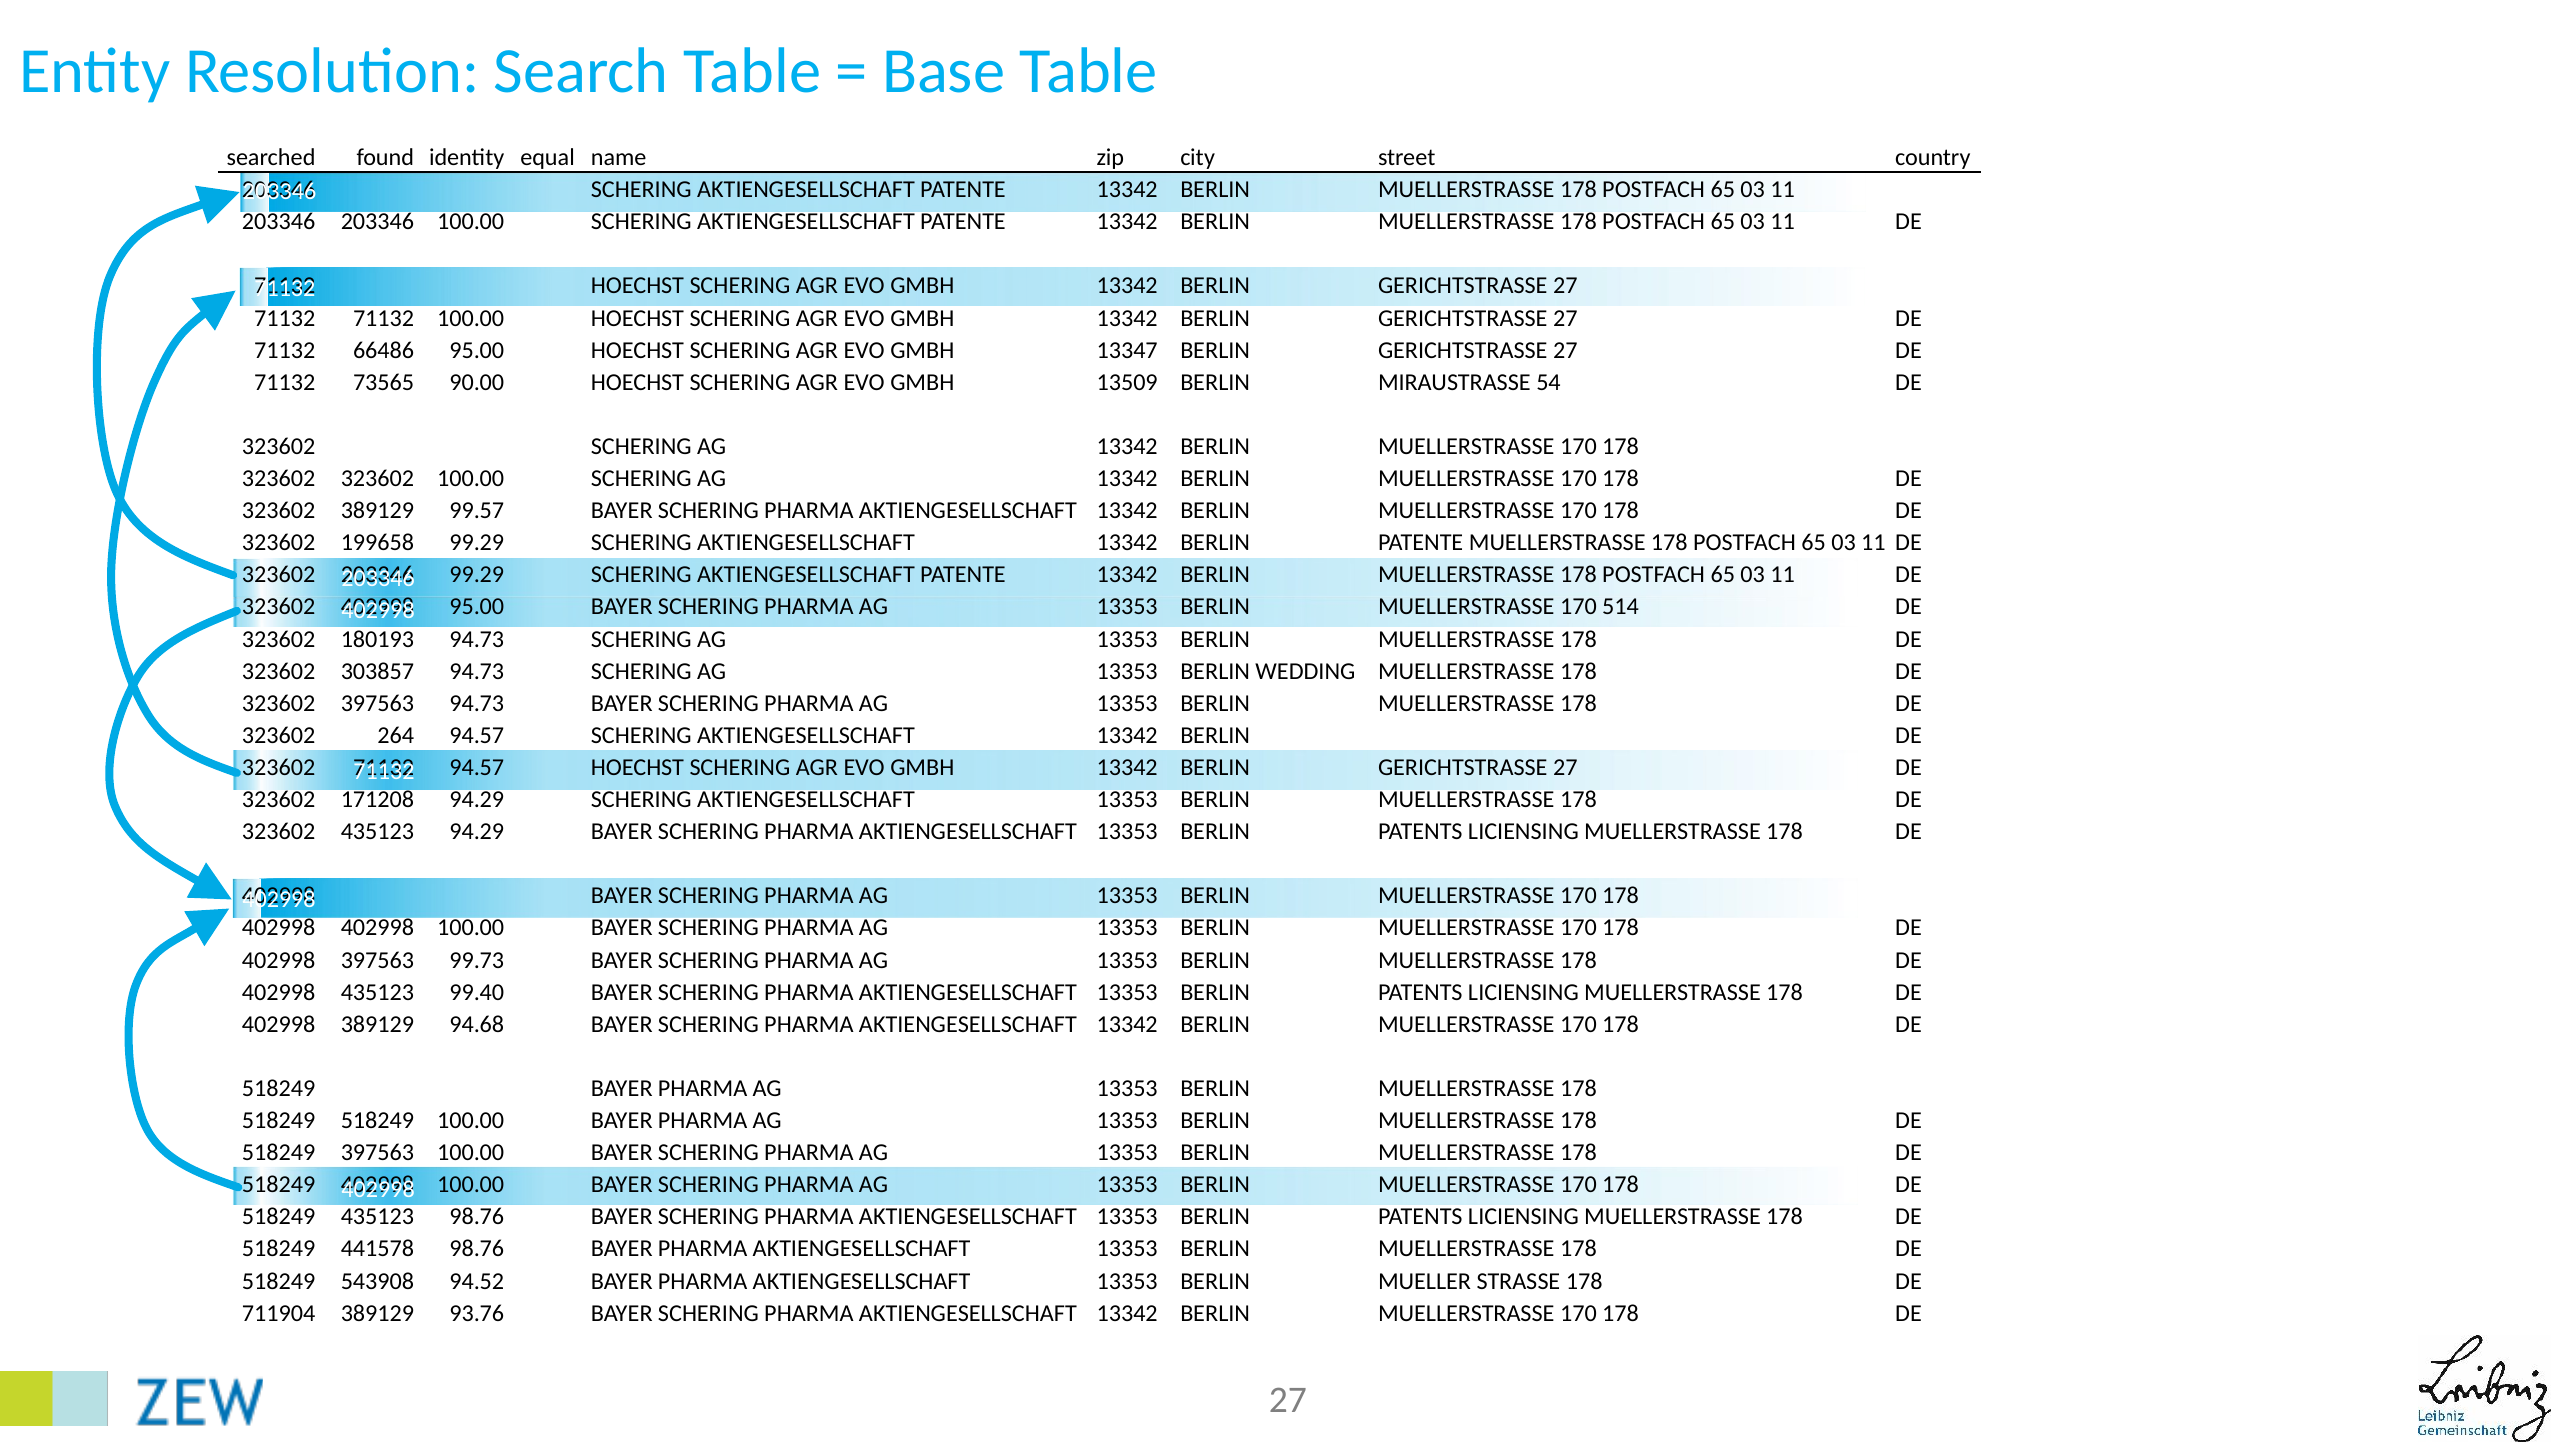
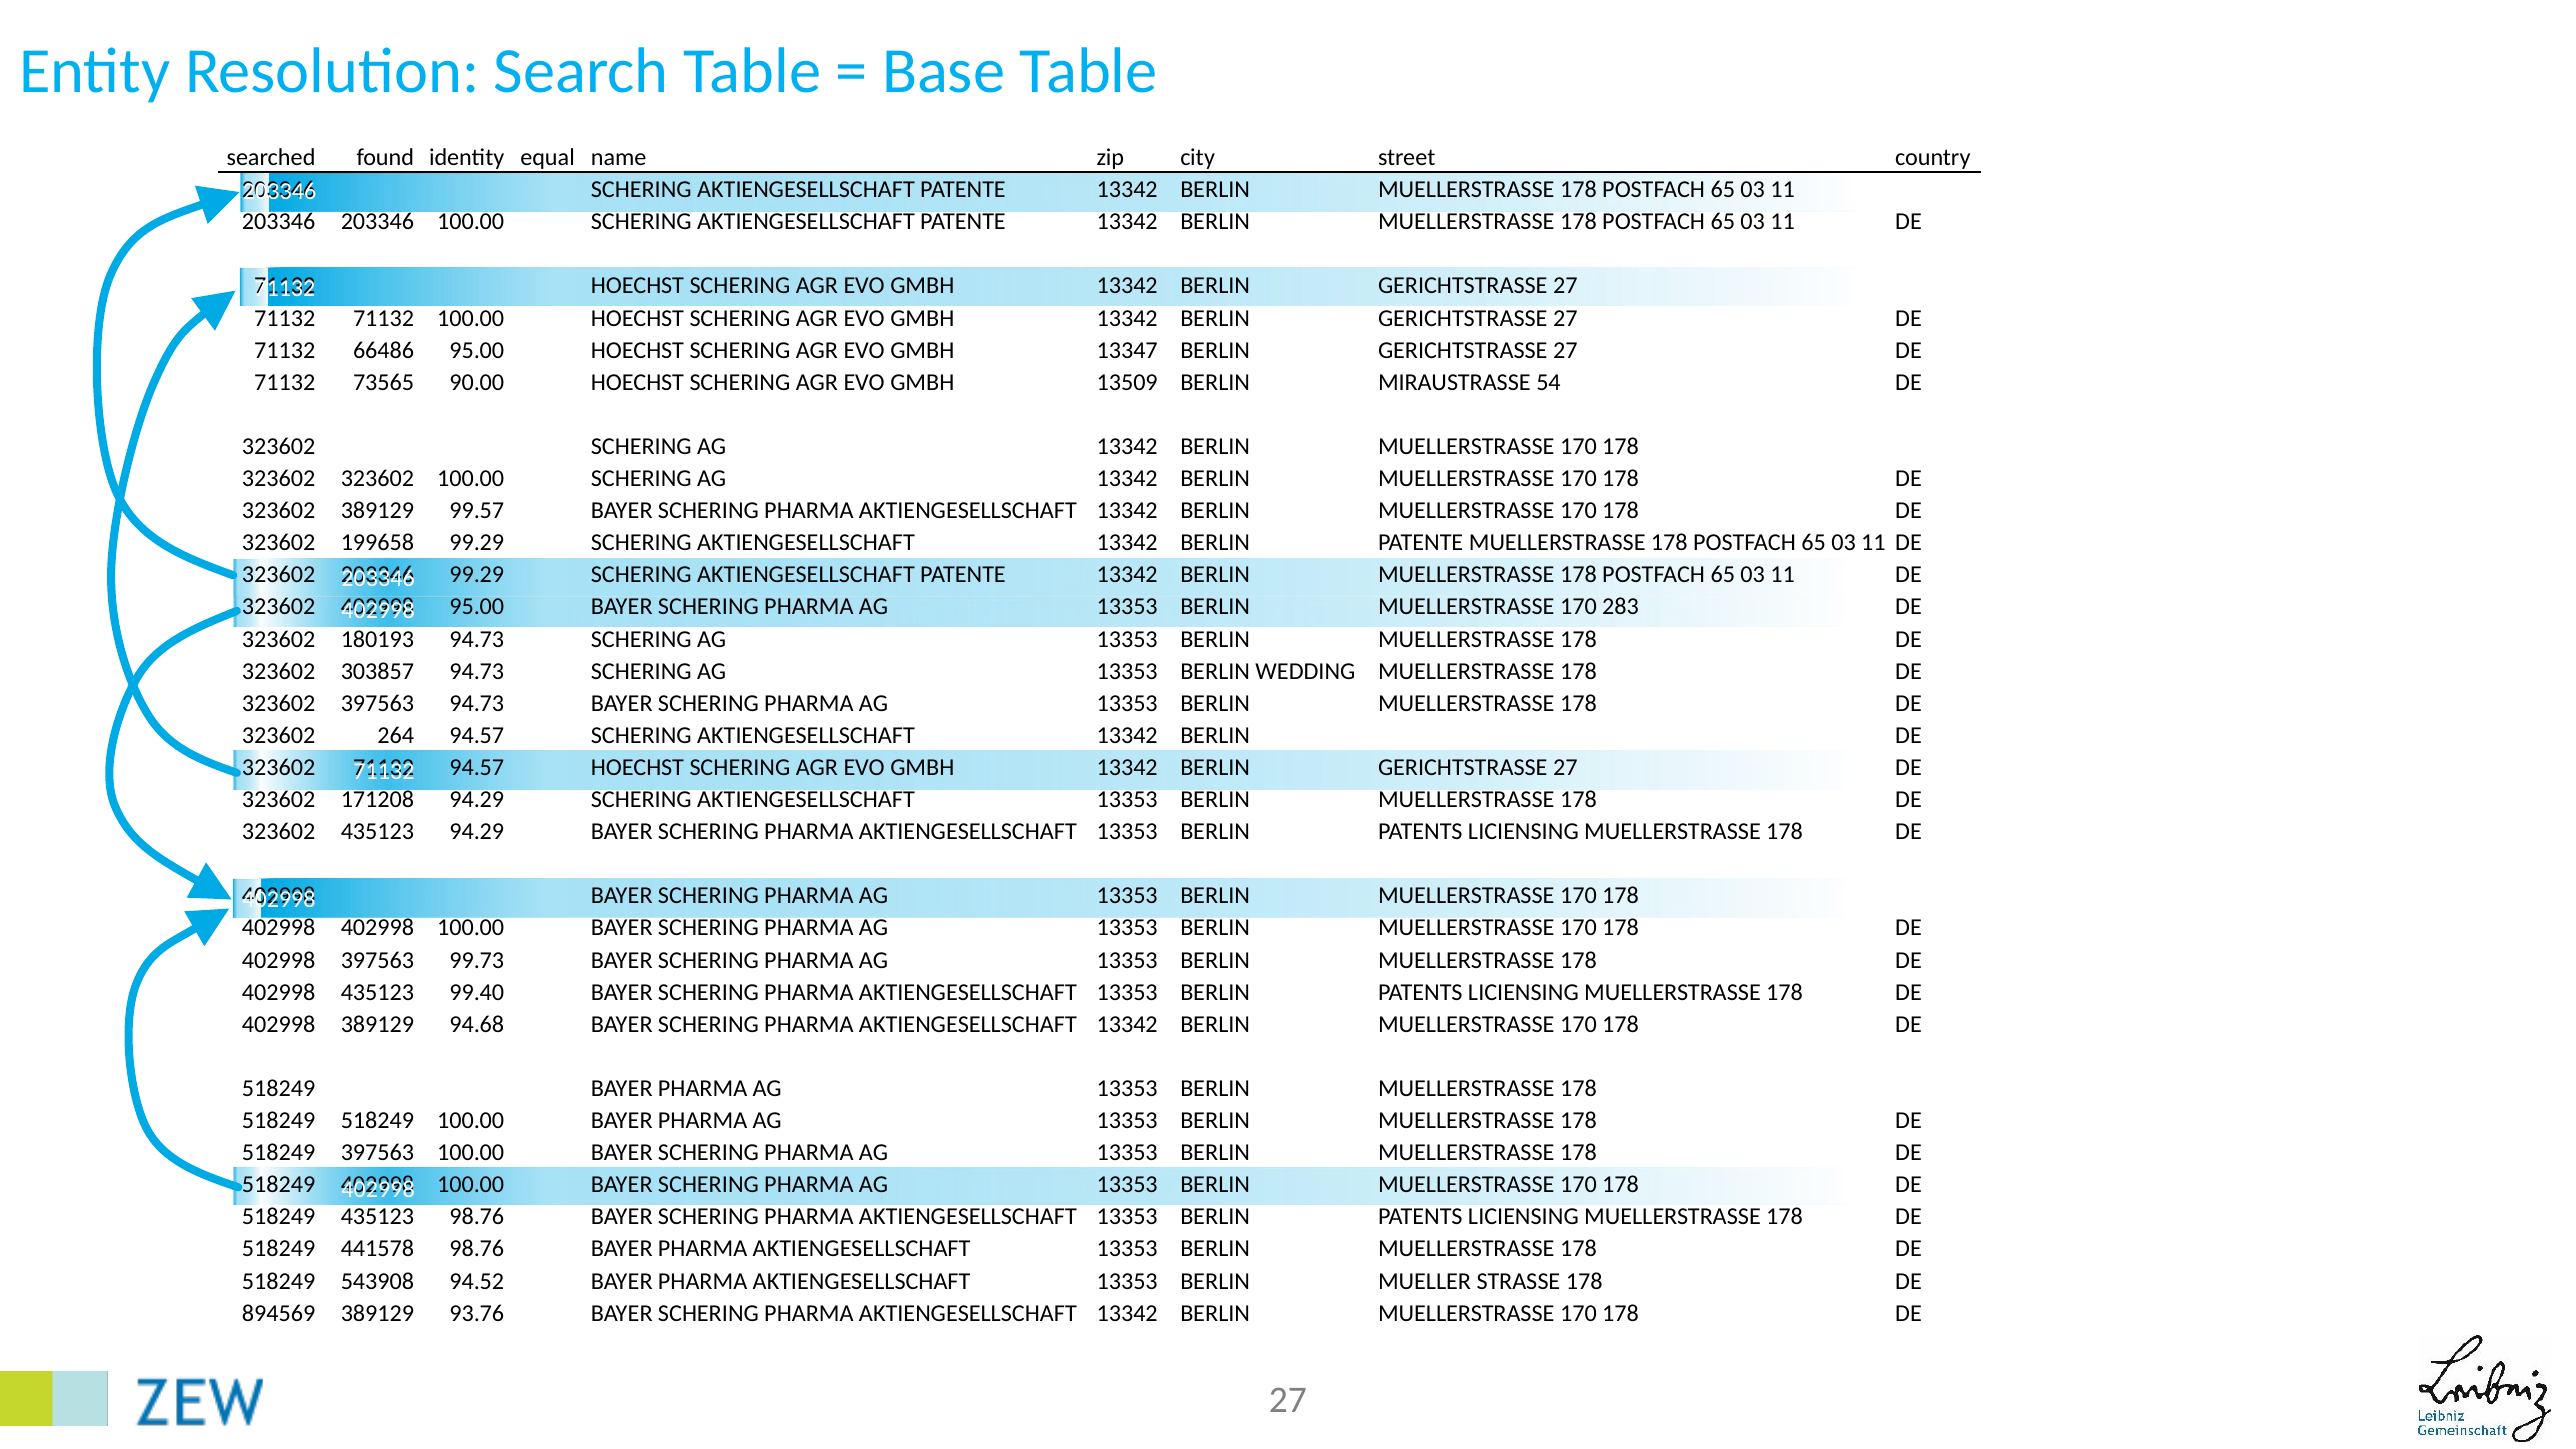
514: 514 -> 283
711904: 711904 -> 894569
